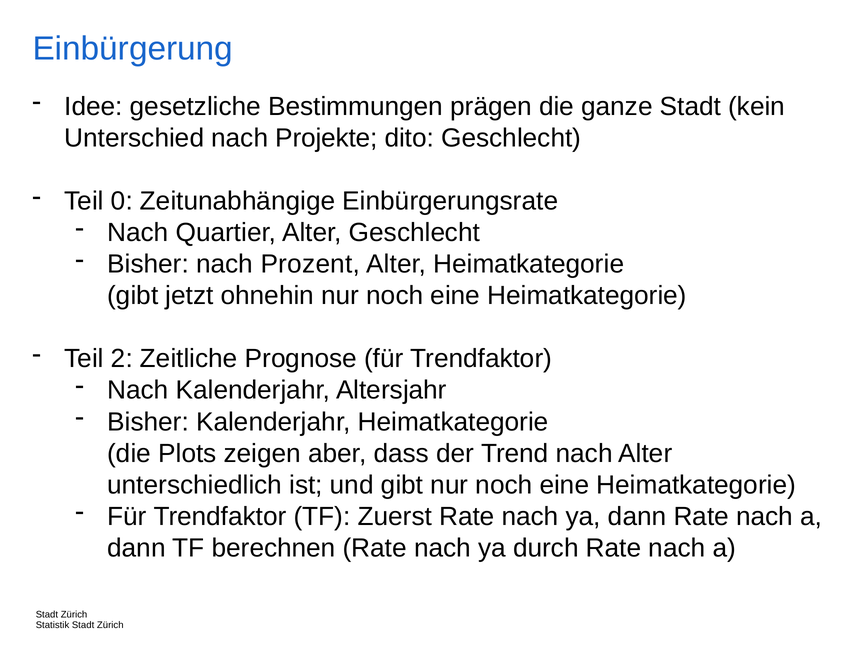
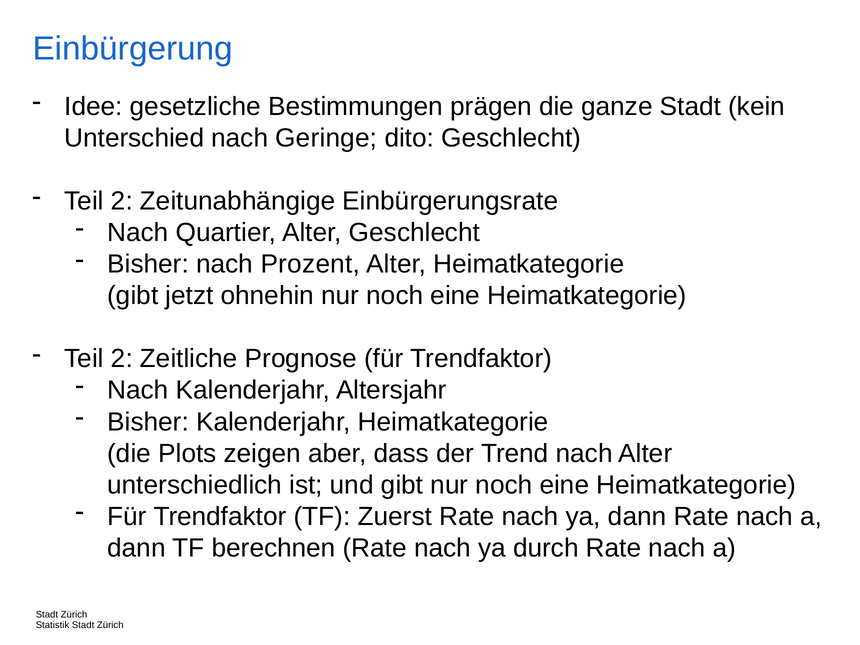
Projekte: Projekte -> Geringe
0 at (122, 201): 0 -> 2
